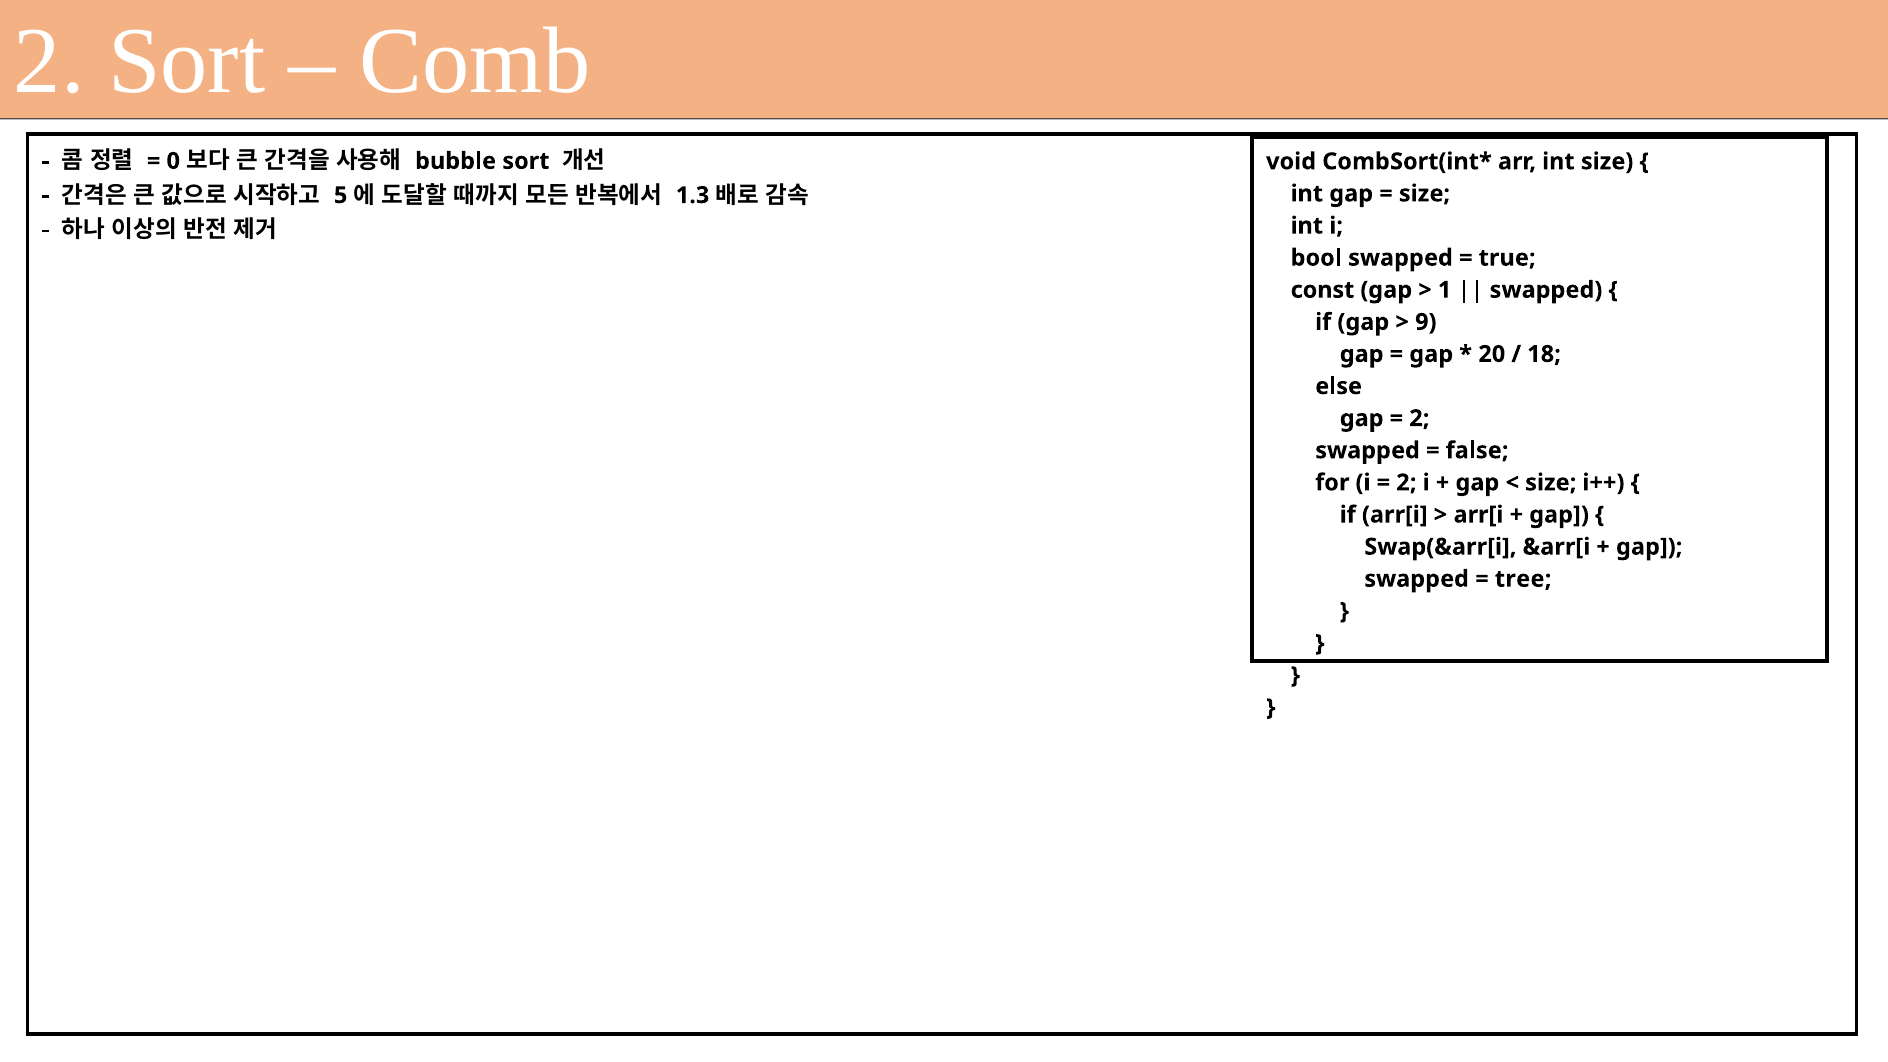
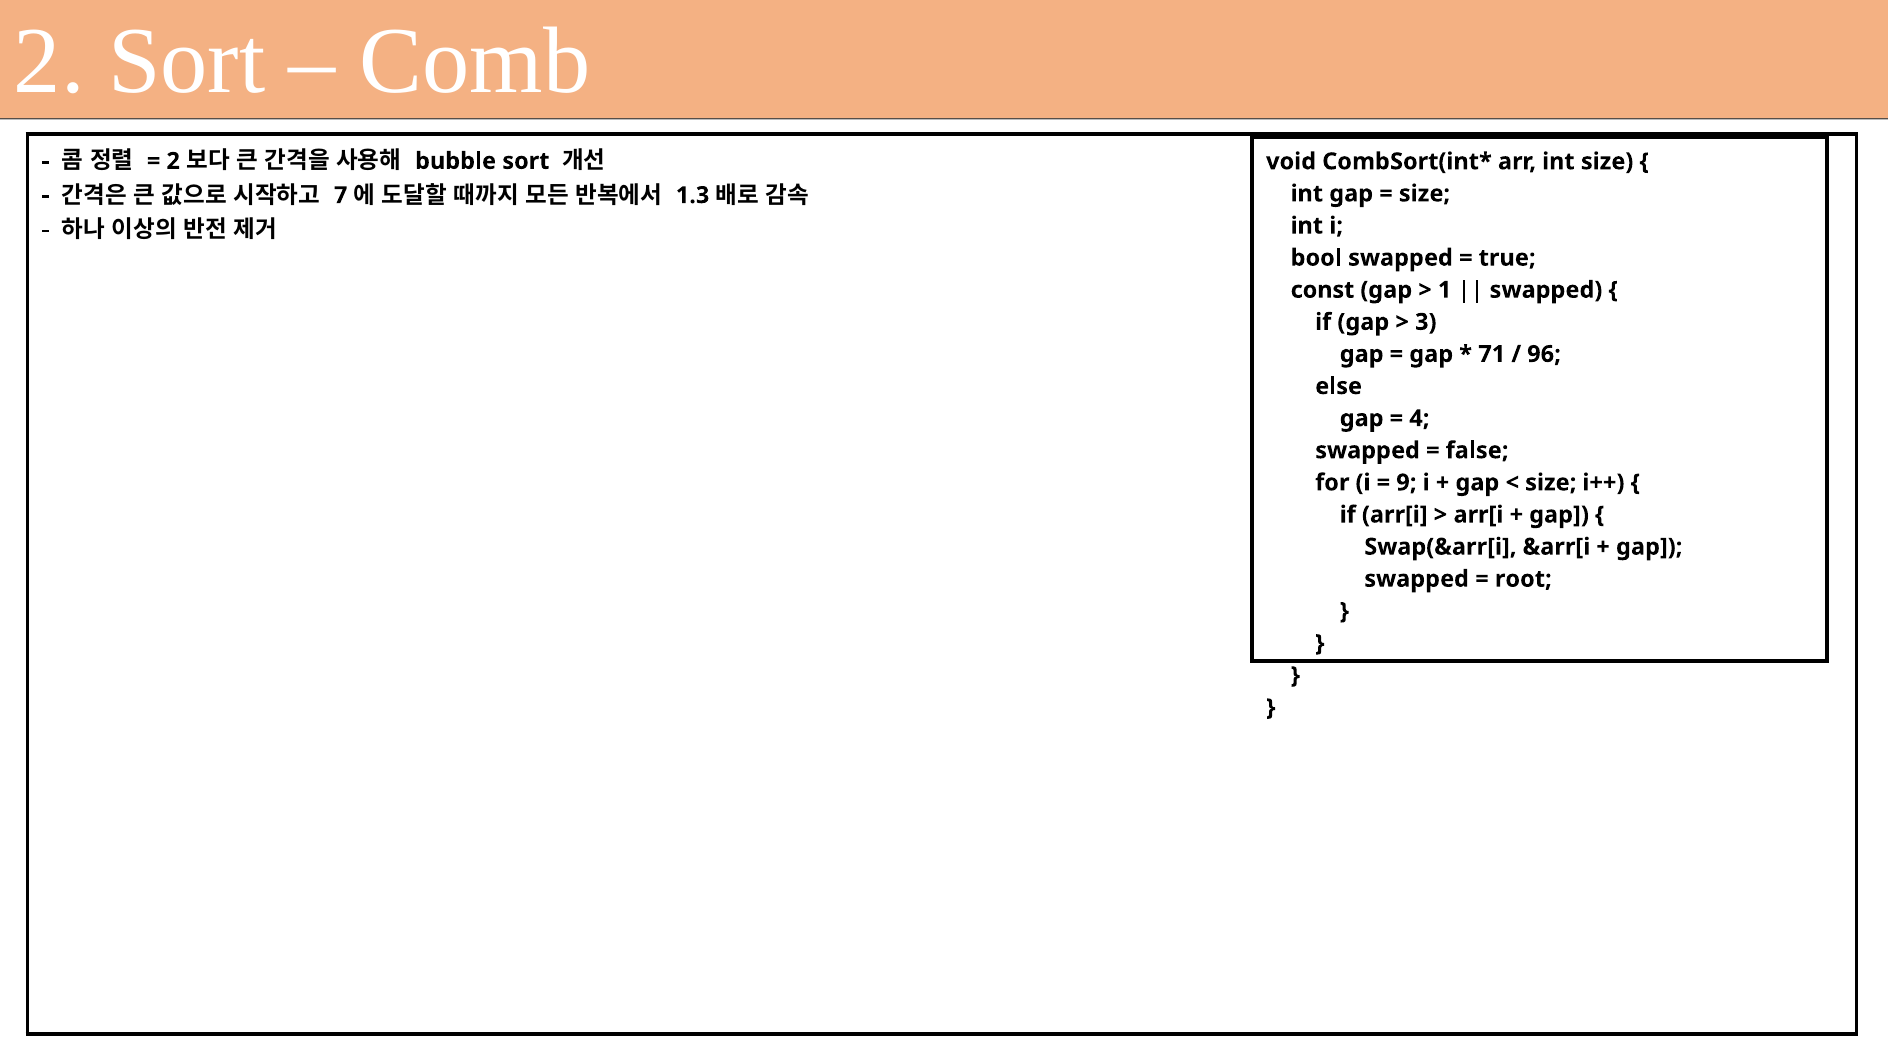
0 at (173, 161): 0 -> 2
5: 5 -> 7
9: 9 -> 3
20: 20 -> 71
18: 18 -> 96
2 at (1419, 418): 2 -> 4
2 at (1406, 483): 2 -> 9
tree: tree -> root
